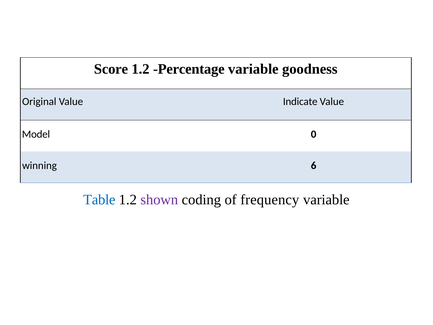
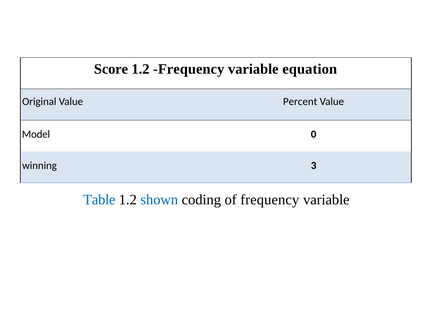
1.2 Percentage: Percentage -> Frequency
goodness: goodness -> equation
Indicate: Indicate -> Percent
6: 6 -> 3
shown colour: purple -> blue
